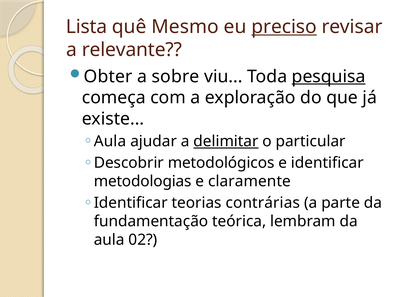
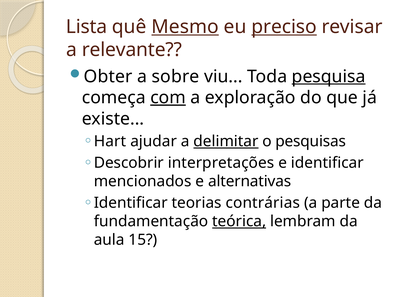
Mesmo underline: none -> present
com underline: none -> present
Aula at (110, 141): Aula -> Hart
particular: particular -> pesquisas
metodológicos: metodológicos -> interpretações
metodologias: metodologias -> mencionados
claramente: claramente -> alternativas
teórica underline: none -> present
02: 02 -> 15
